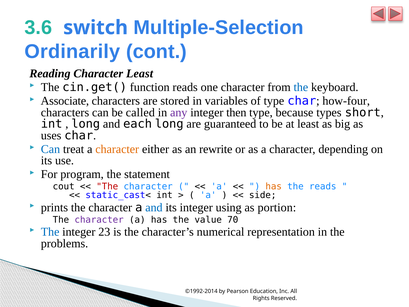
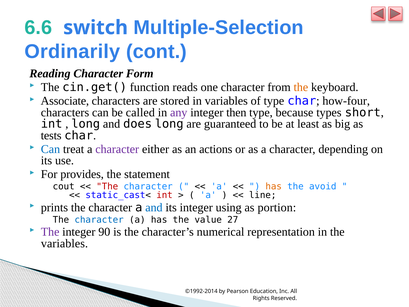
3.6: 3.6 -> 6.6
Character Least: Least -> Form
the at (301, 87) colour: blue -> orange
each: each -> does
uses: uses -> tests
character at (117, 149) colour: orange -> purple
rewrite: rewrite -> actions
program: program -> provides
the reads: reads -> avoid
int at (165, 195) colour: black -> red
side: side -> line
character at (99, 220) colour: purple -> blue
70: 70 -> 27
The at (50, 232) colour: blue -> purple
23: 23 -> 90
problems at (65, 243): problems -> variables
